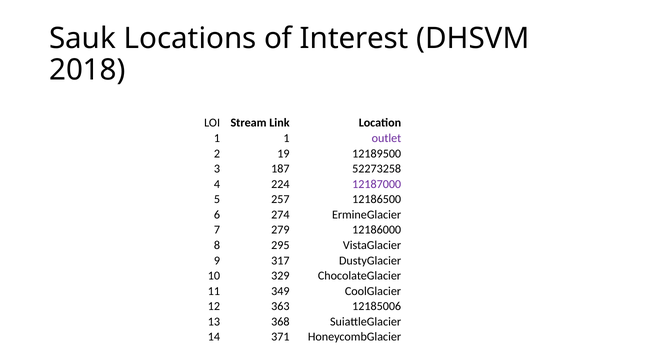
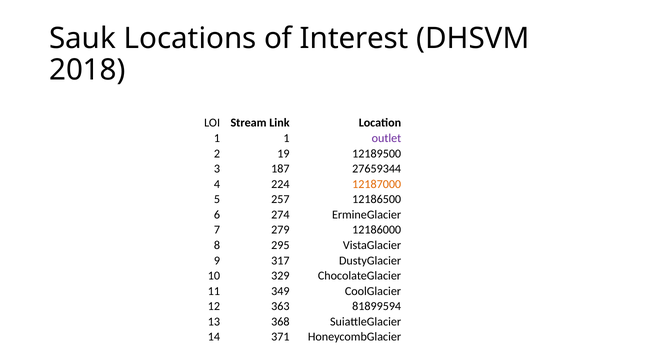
52273258: 52273258 -> 27659344
12187000 colour: purple -> orange
12185006: 12185006 -> 81899594
